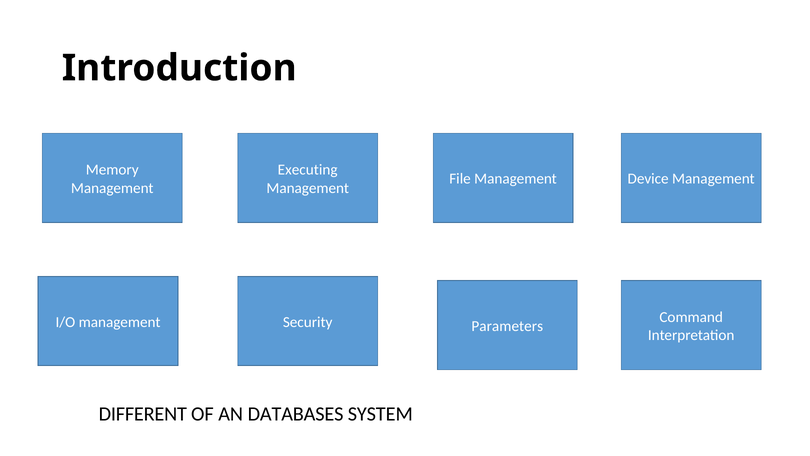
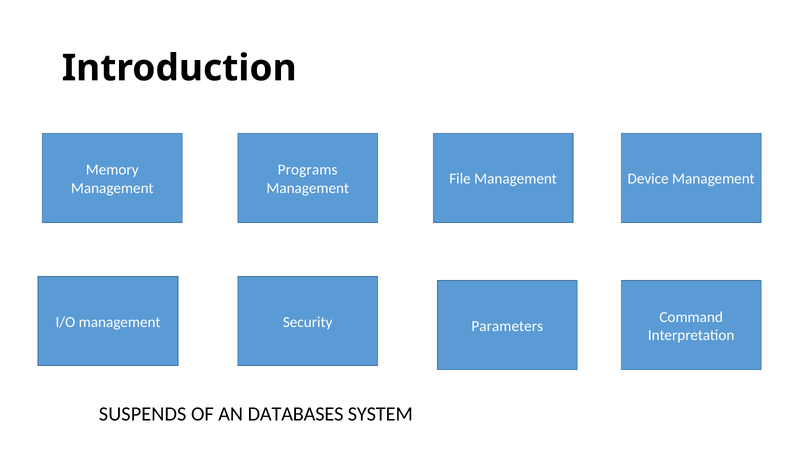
Executing: Executing -> Programs
DIFFERENT: DIFFERENT -> SUSPENDS
